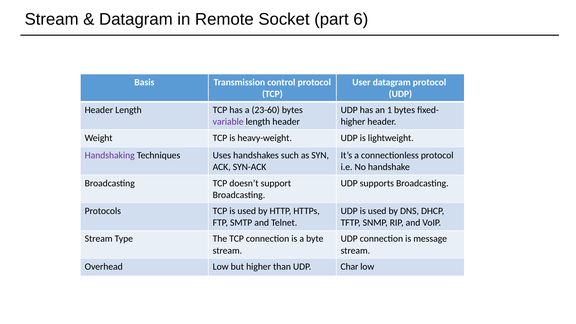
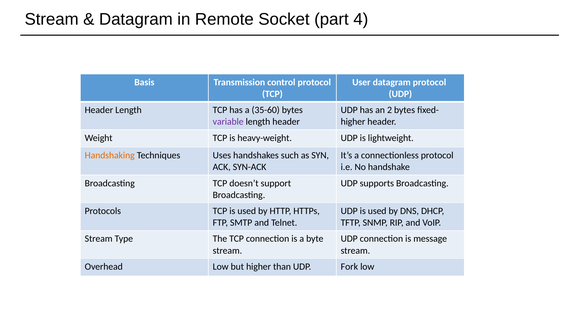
6: 6 -> 4
23-60: 23-60 -> 35-60
1: 1 -> 2
Handshaking colour: purple -> orange
Char: Char -> Fork
